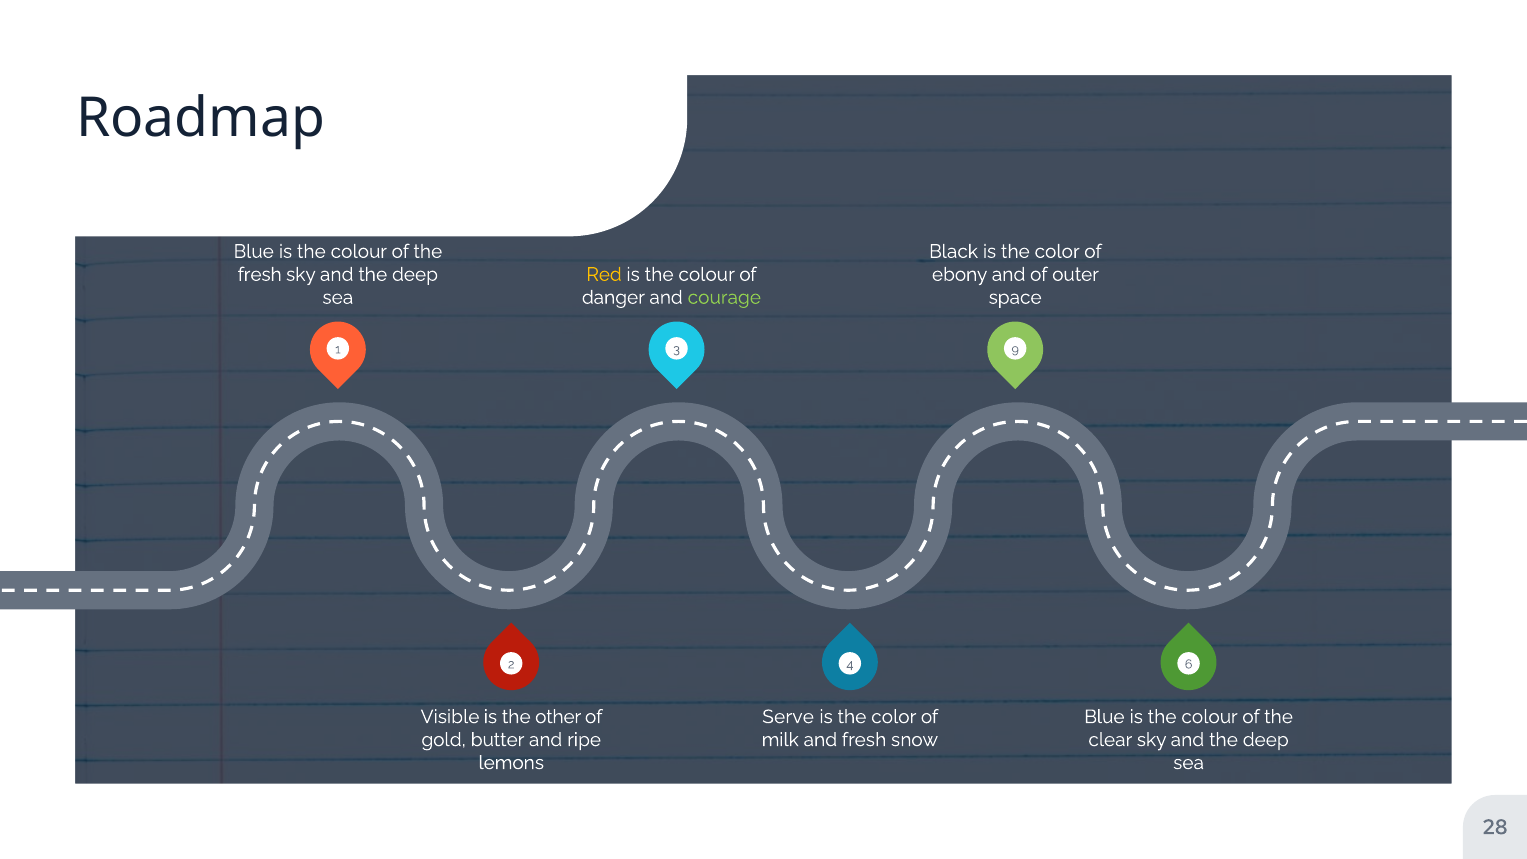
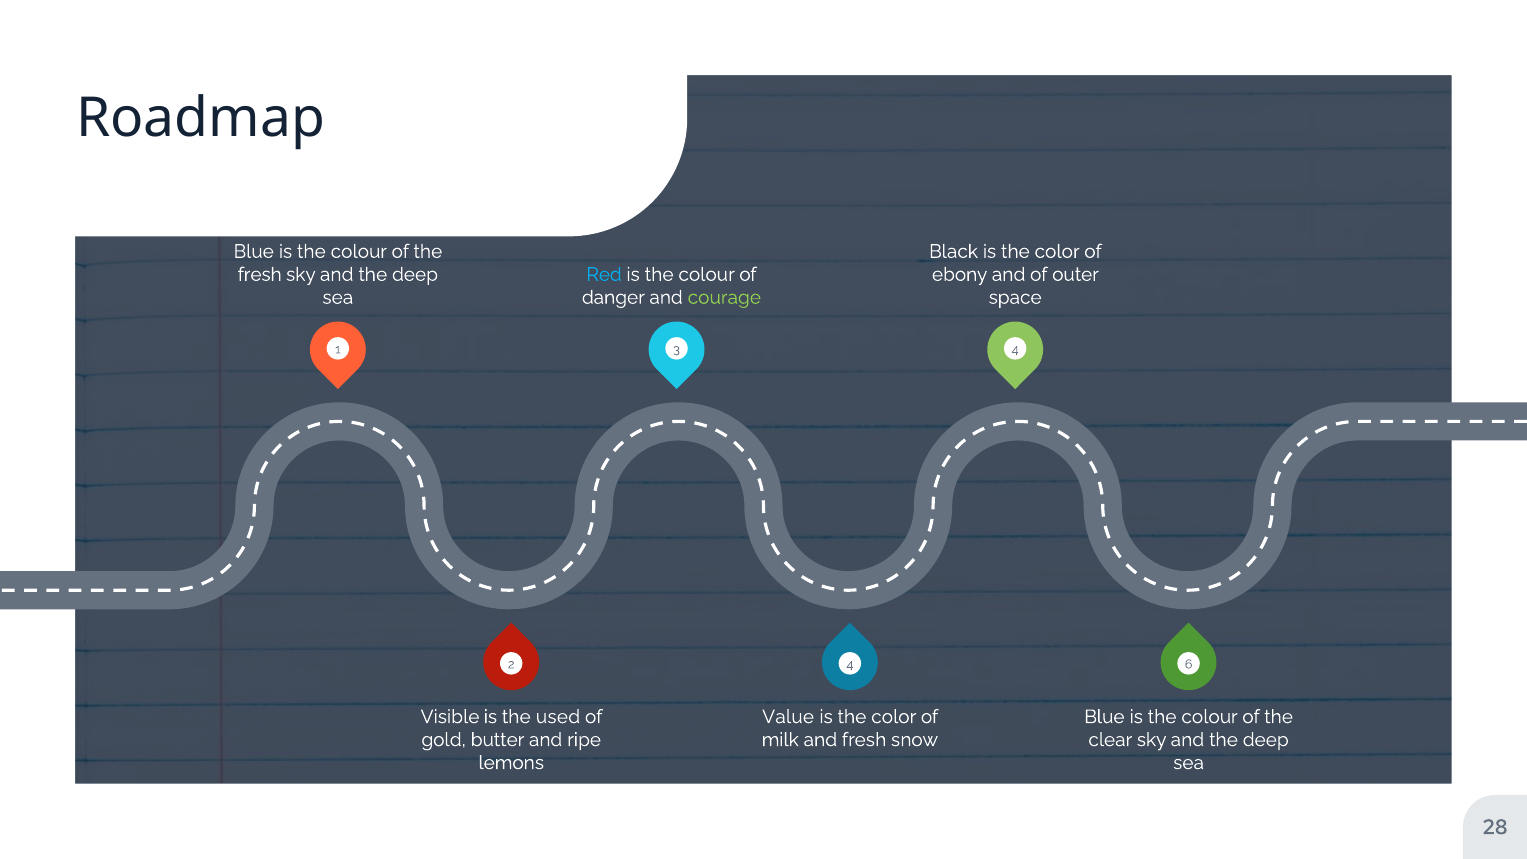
Red colour: yellow -> light blue
3 9: 9 -> 4
other: other -> used
Serve: Serve -> Value
